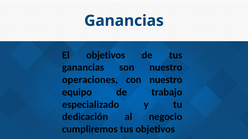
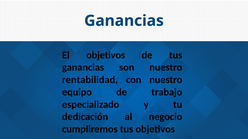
operaciones: operaciones -> rentabilidad
